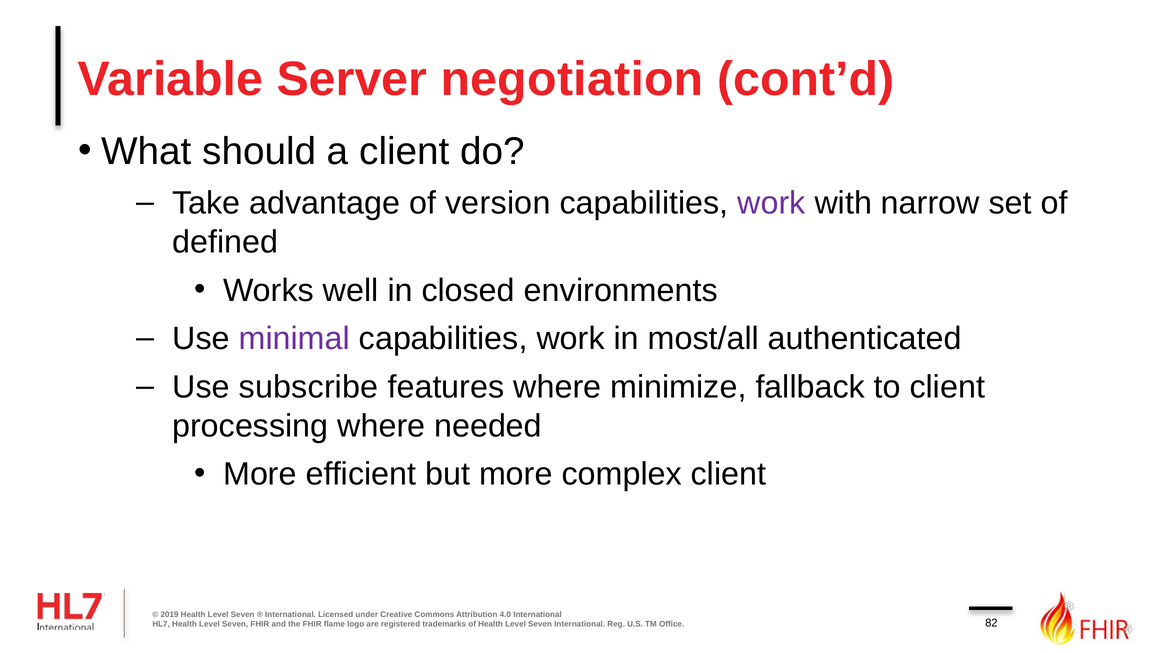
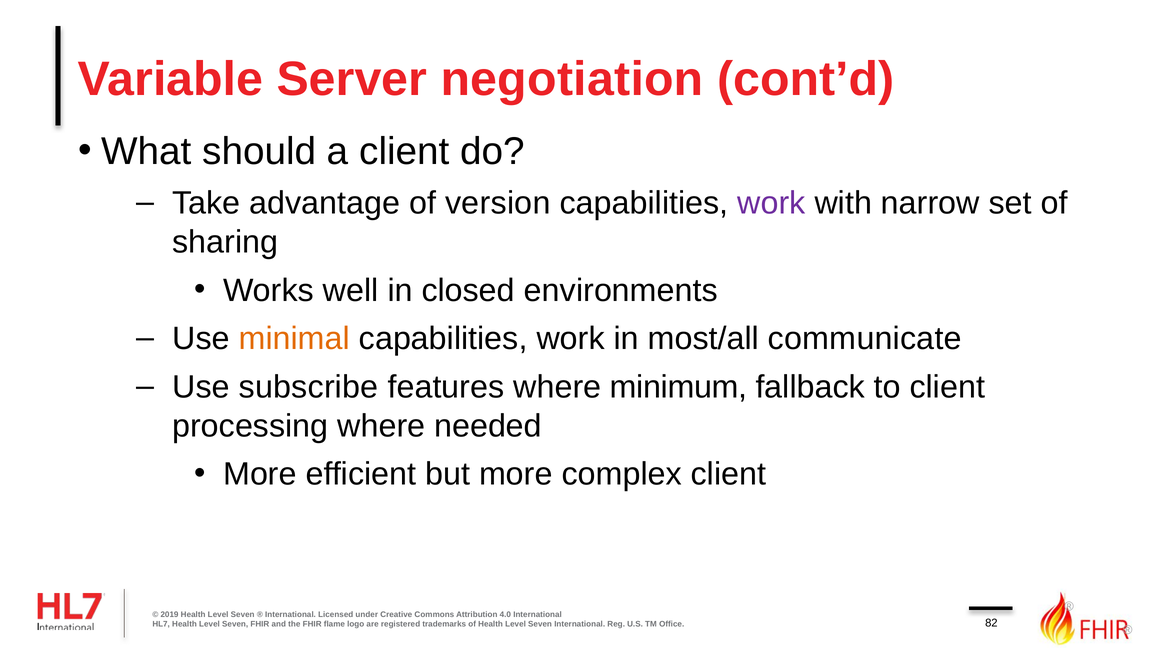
defined: defined -> sharing
minimal colour: purple -> orange
authenticated: authenticated -> communicate
minimize: minimize -> minimum
